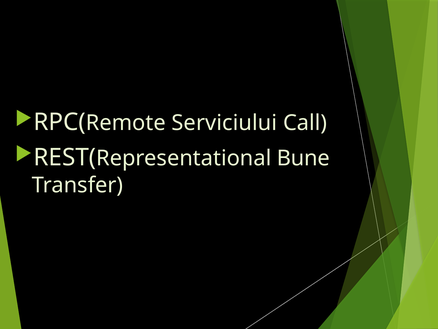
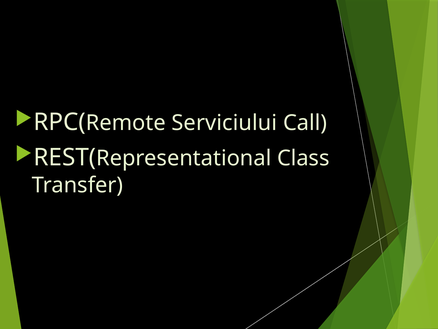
Bune: Bune -> Class
